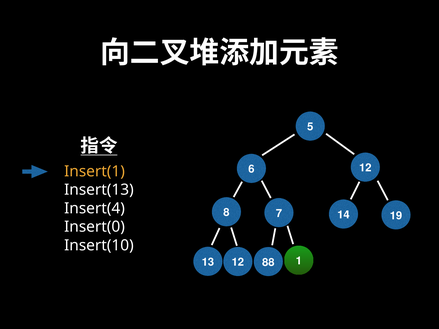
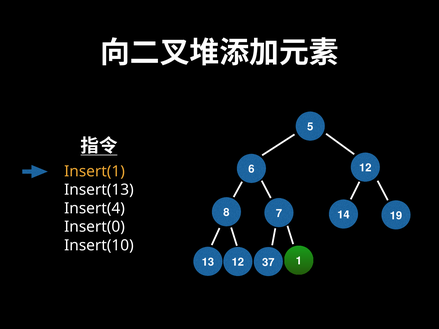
88: 88 -> 37
